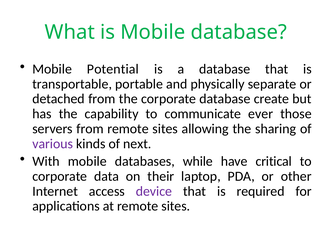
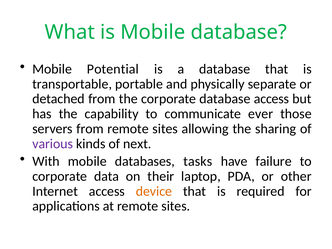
database create: create -> access
while: while -> tasks
critical: critical -> failure
device colour: purple -> orange
